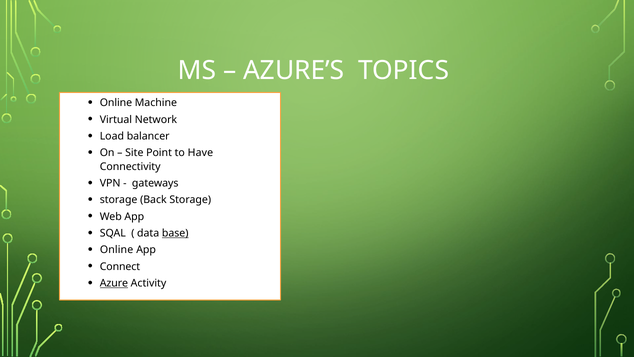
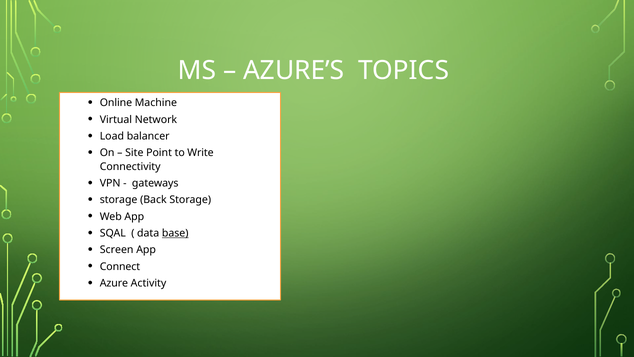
Have: Have -> Write
Online at (117, 250): Online -> Screen
Azure underline: present -> none
